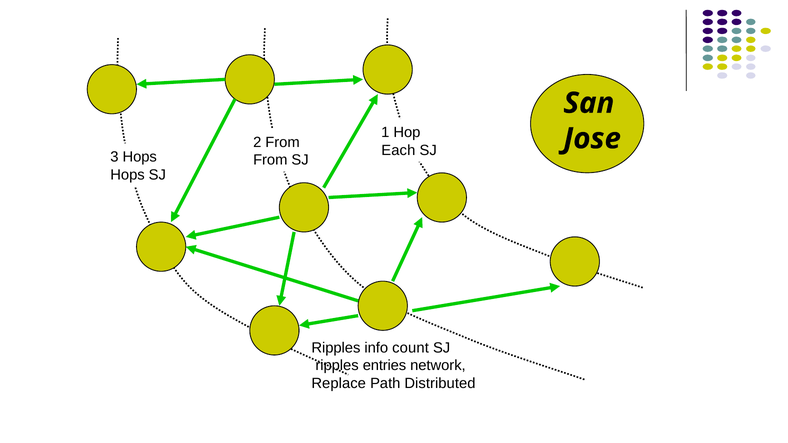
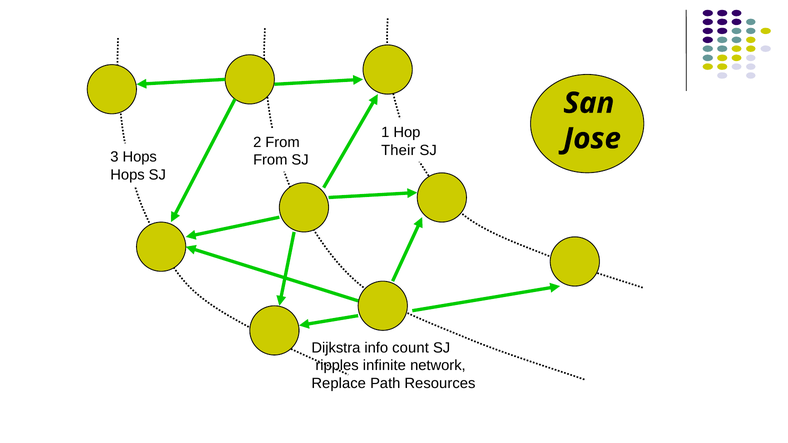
Each: Each -> Their
Ripples at (336, 348): Ripples -> Dijkstra
entries: entries -> infinite
Distributed: Distributed -> Resources
